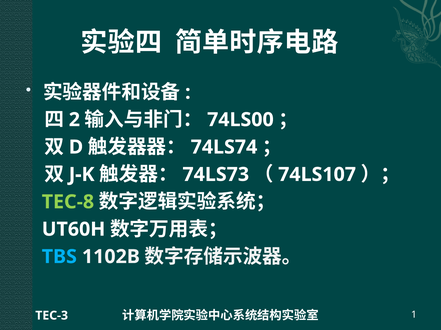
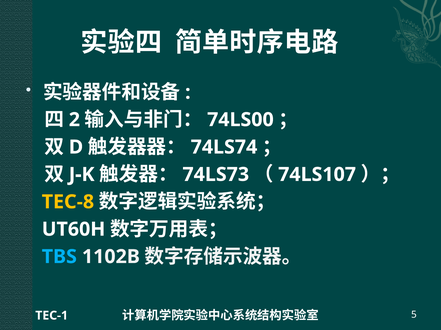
TEC-8 colour: light green -> yellow
TEC-3: TEC-3 -> TEC-1
1: 1 -> 5
